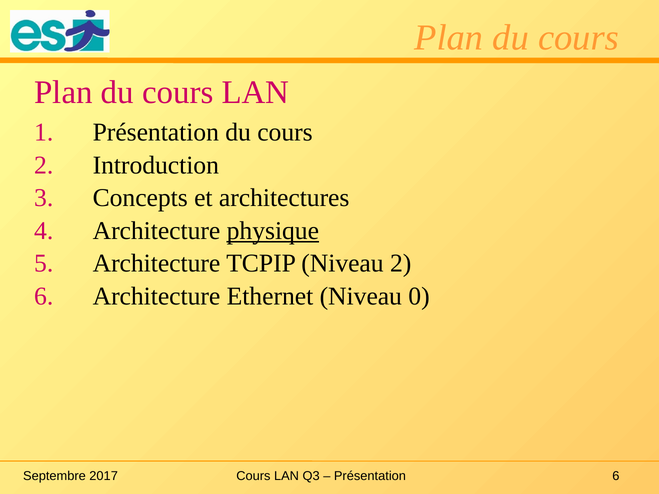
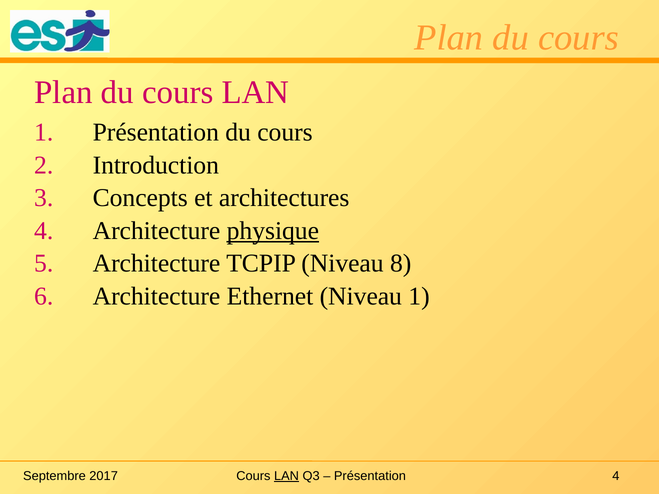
Niveau 2: 2 -> 8
Niveau 0: 0 -> 1
LAN at (287, 476) underline: none -> present
2017 6: 6 -> 4
